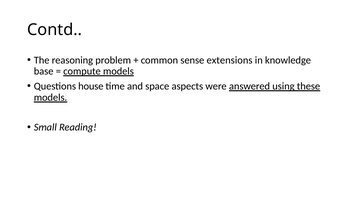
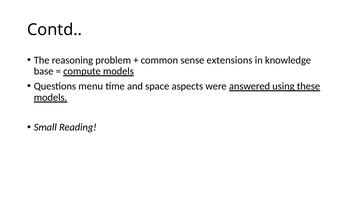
house: house -> menu
